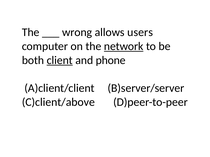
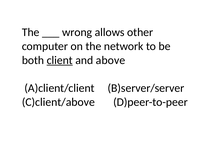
users: users -> other
network underline: present -> none
phone: phone -> above
